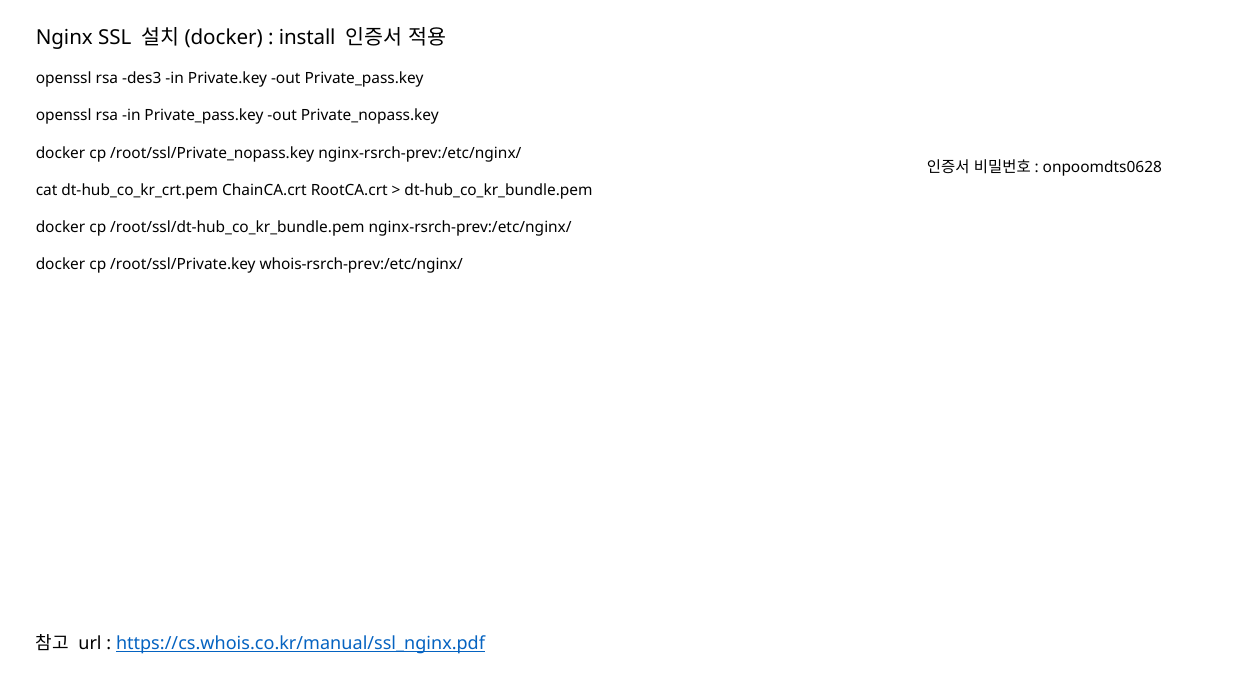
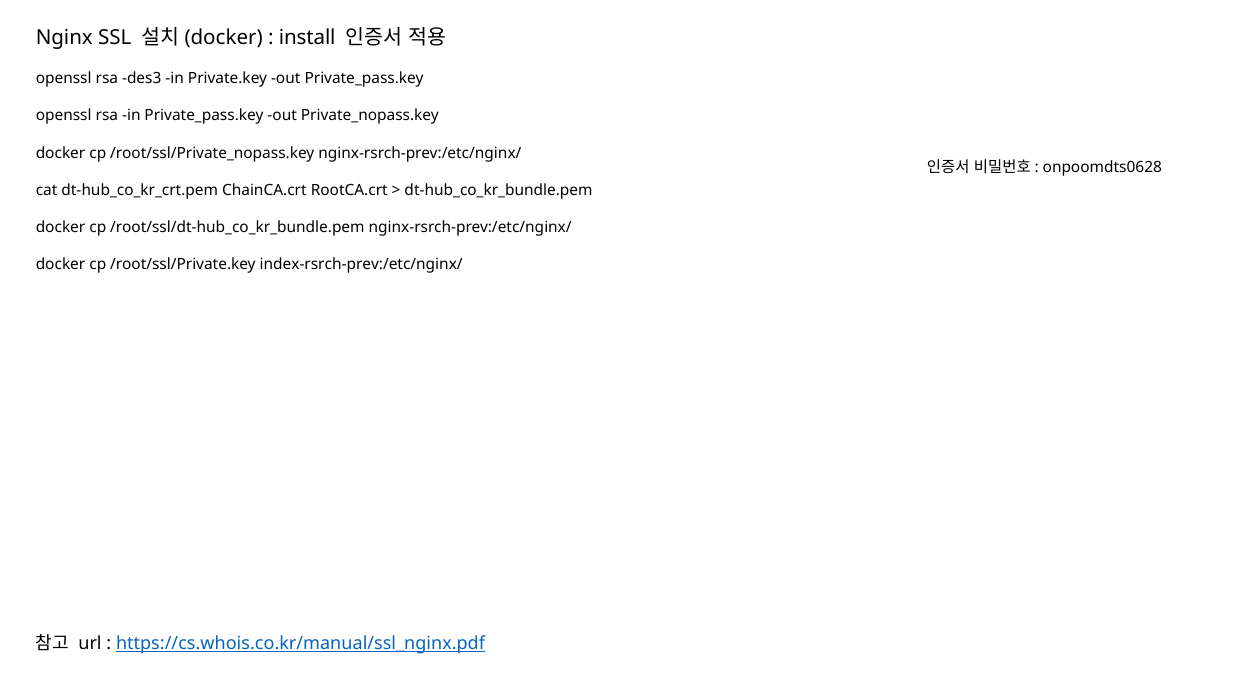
whois-rsrch-prev:/etc/nginx/: whois-rsrch-prev:/etc/nginx/ -> index-rsrch-prev:/etc/nginx/
